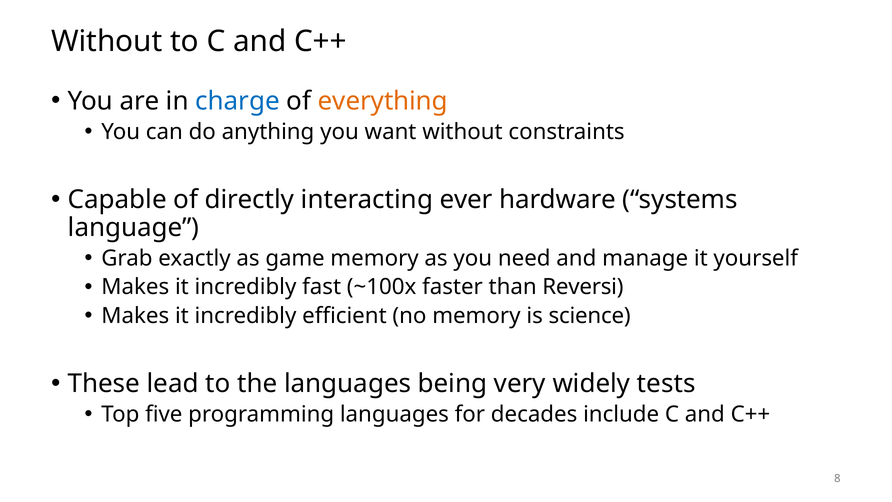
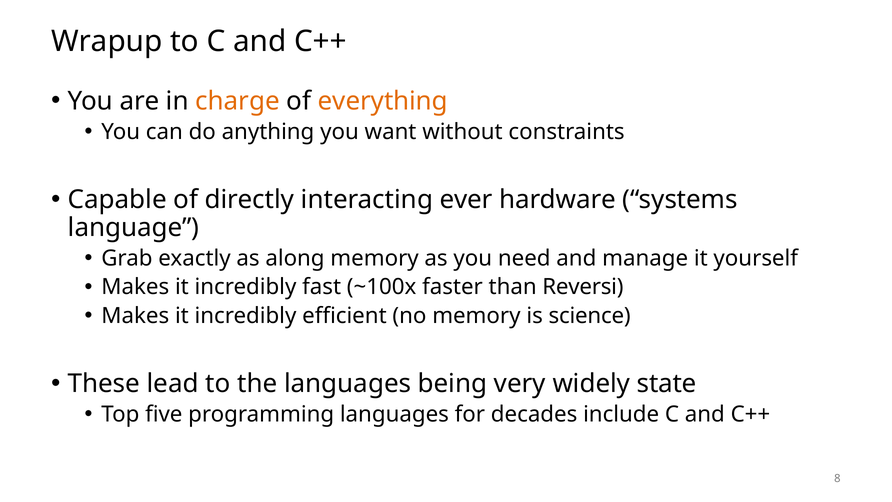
Without at (107, 42): Without -> Wrapup
charge colour: blue -> orange
game: game -> along
tests: tests -> state
